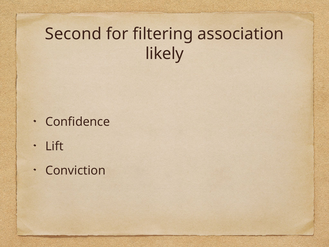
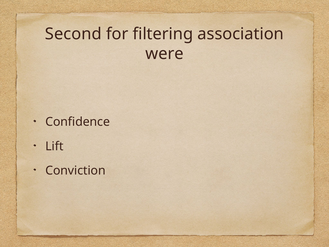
likely: likely -> were
